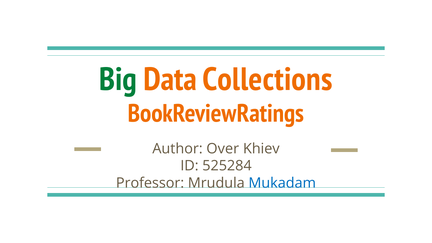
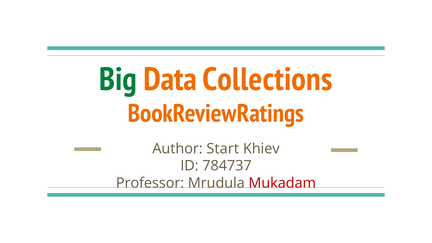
Over: Over -> Start
525284: 525284 -> 784737
Mukadam colour: blue -> red
